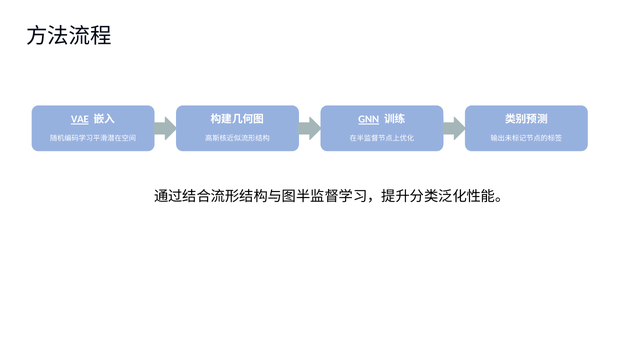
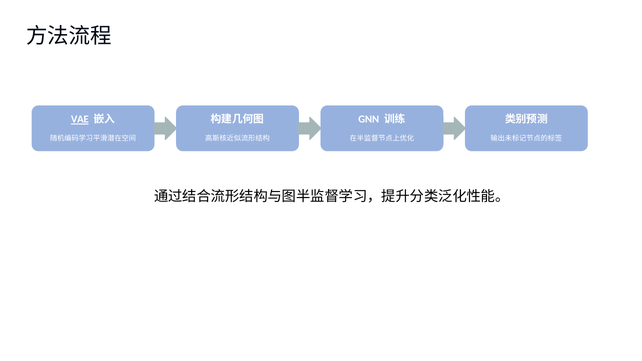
GNN underline: present -> none
